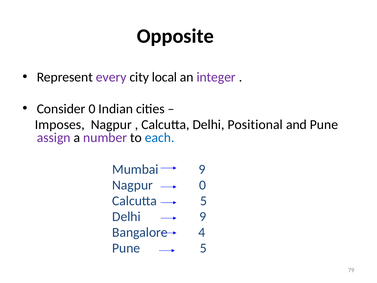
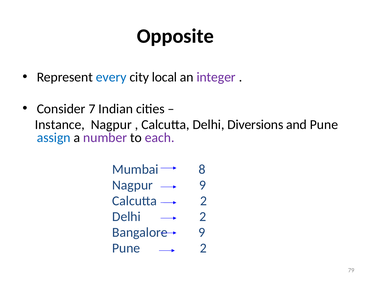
every colour: purple -> blue
Consider 0: 0 -> 7
Imposes: Imposes -> Instance
Positional: Positional -> Diversions
assign colour: purple -> blue
each colour: blue -> purple
Mumbai 9: 9 -> 8
Nagpur 0: 0 -> 9
Calcutta 5: 5 -> 2
Delhi 9: 9 -> 2
Bangalore 4: 4 -> 9
Pune 5: 5 -> 2
